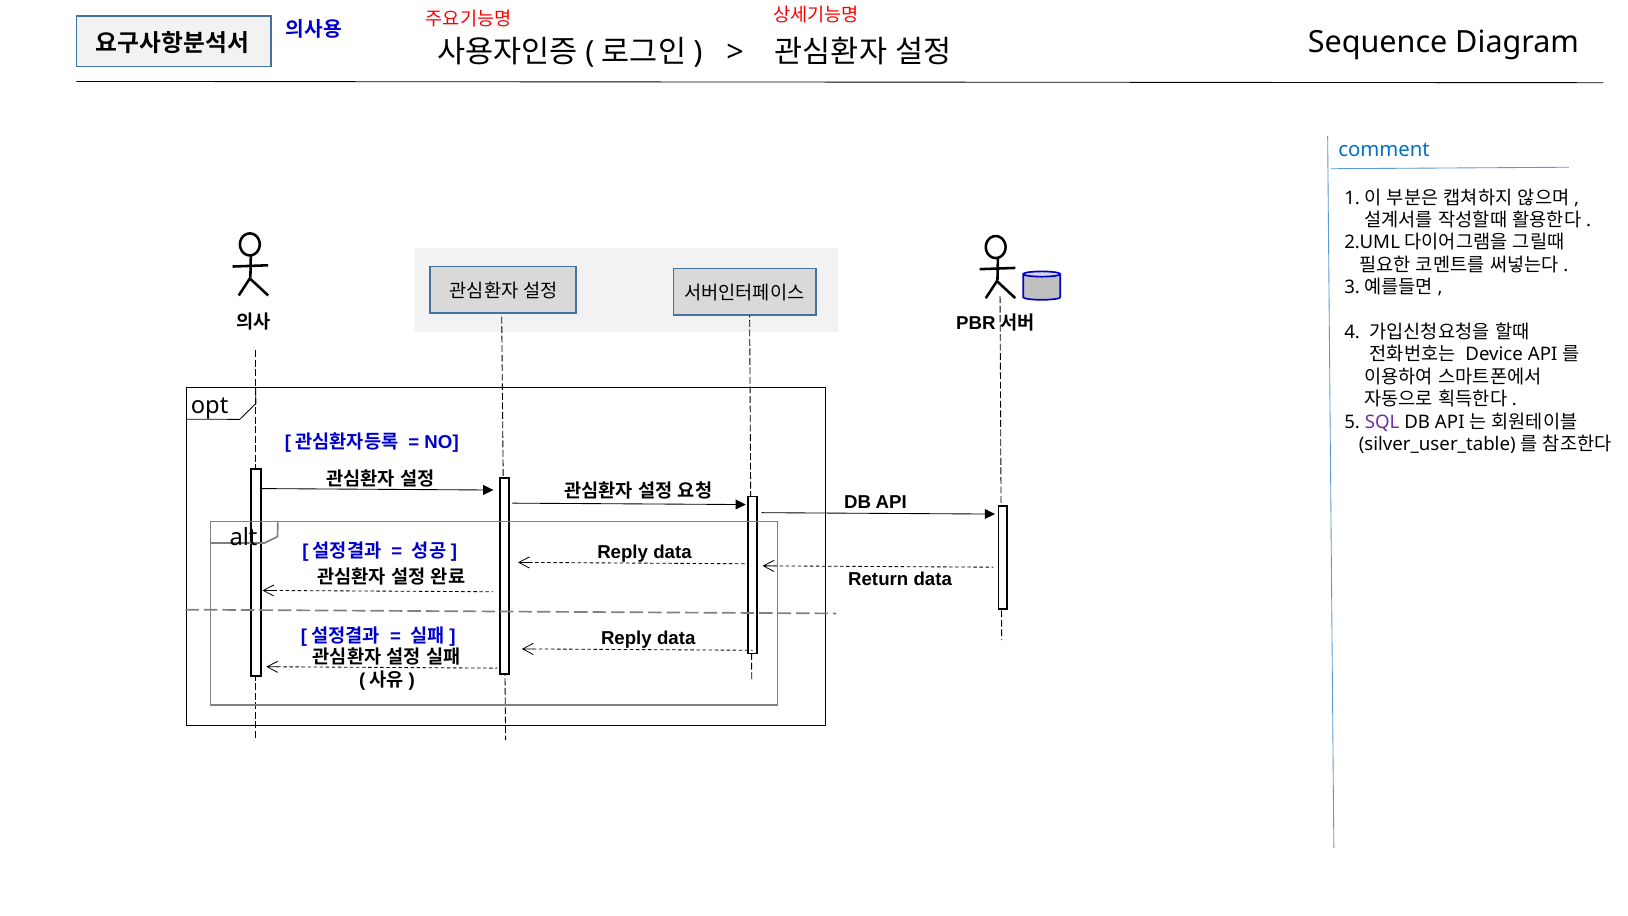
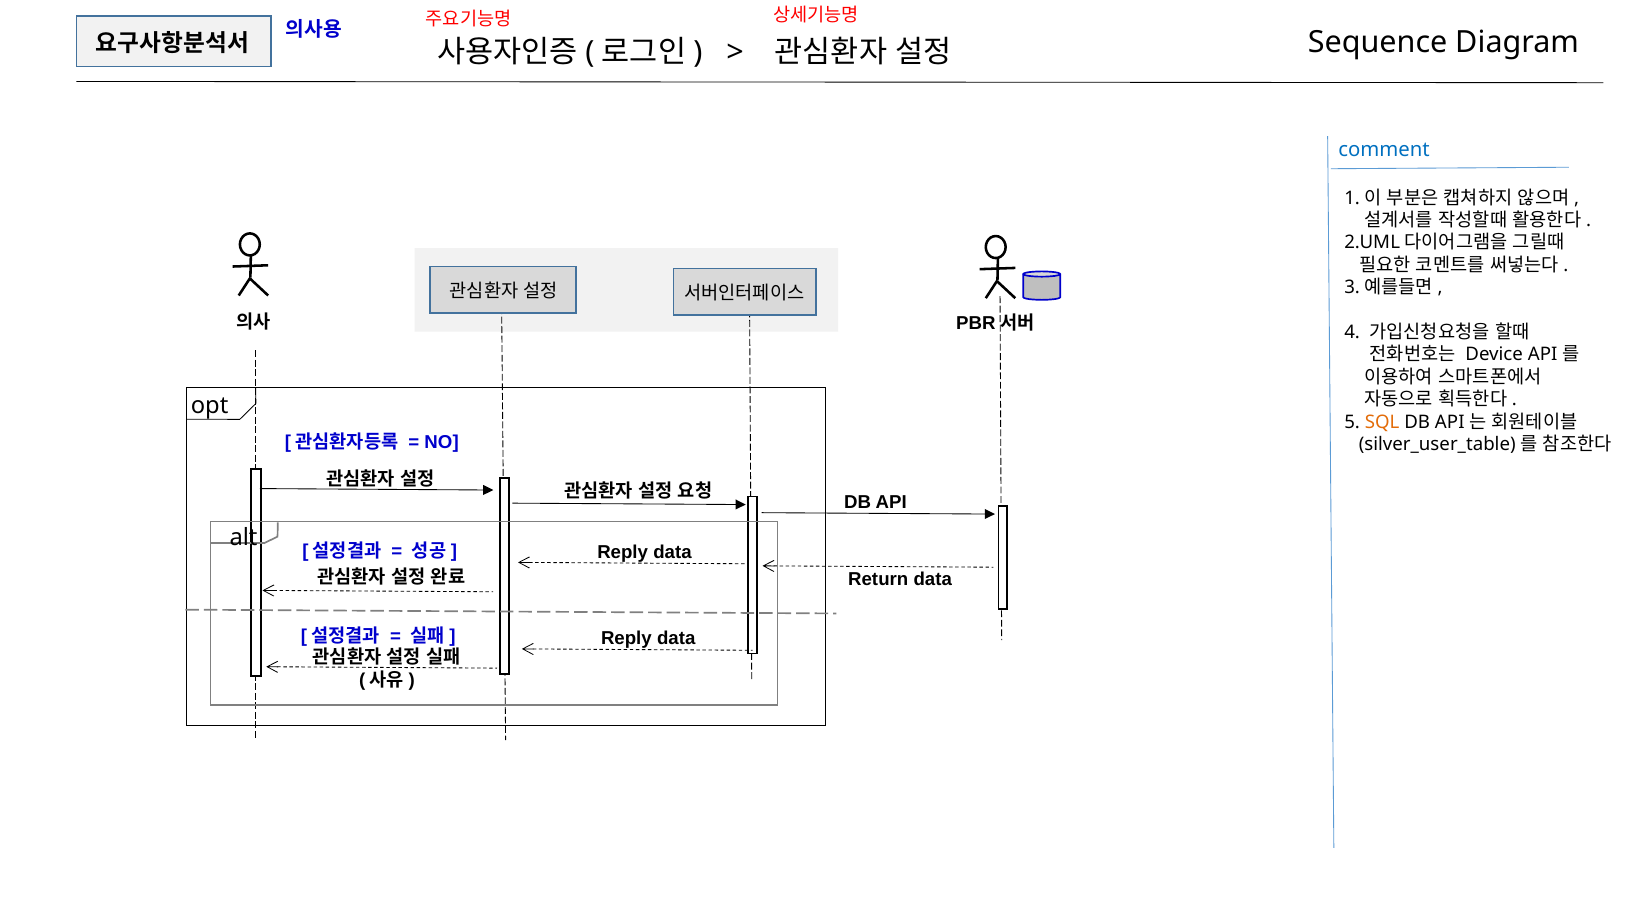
SQL colour: purple -> orange
